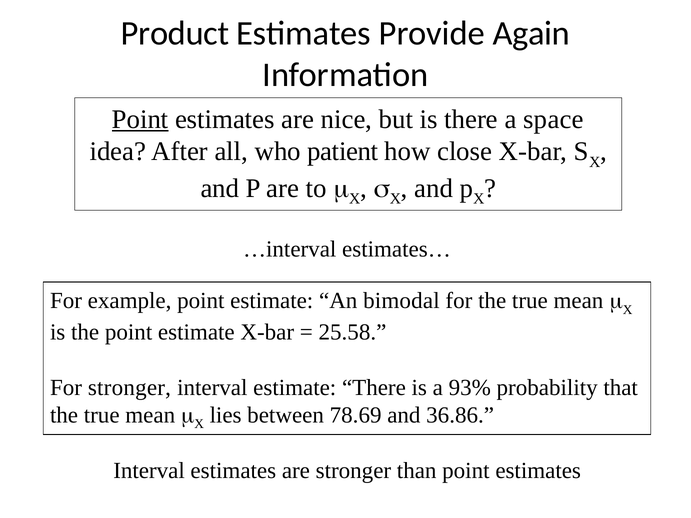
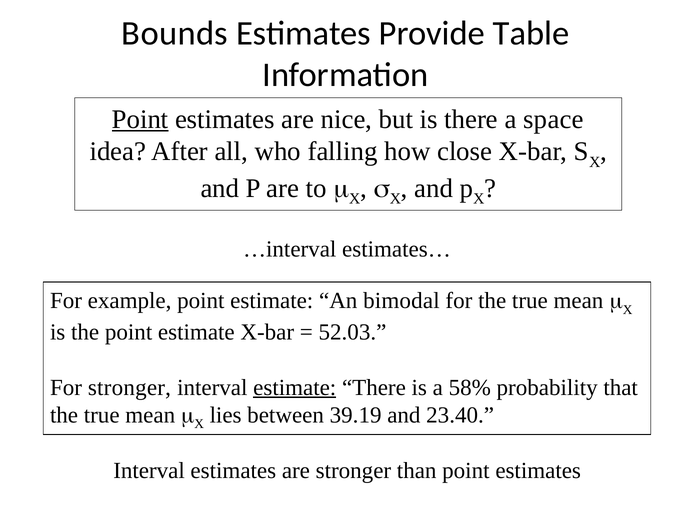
Product: Product -> Bounds
Again: Again -> Table
patient: patient -> falling
25.58: 25.58 -> 52.03
estimate at (295, 388) underline: none -> present
93%: 93% -> 58%
78.69: 78.69 -> 39.19
36.86: 36.86 -> 23.40
